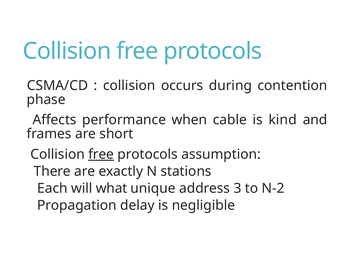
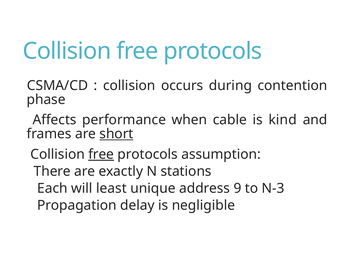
short underline: none -> present
what: what -> least
3: 3 -> 9
N-2: N-2 -> N-3
